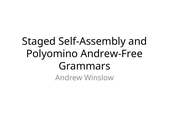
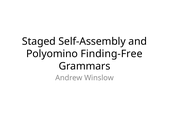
Andrew-Free: Andrew-Free -> Finding-Free
